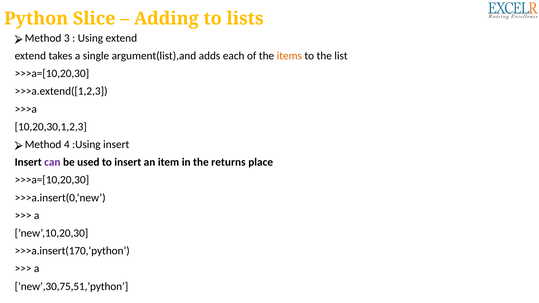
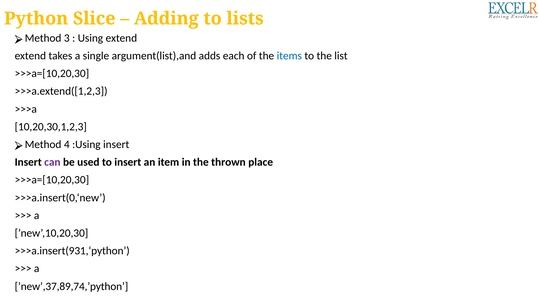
items colour: orange -> blue
returns: returns -> thrown
>>>a.insert(170,‘python: >>>a.insert(170,‘python -> >>>a.insert(931,‘python
’new’,30,75,51,’python: ’new’,30,75,51,’python -> ’new’,37,89,74,’python
